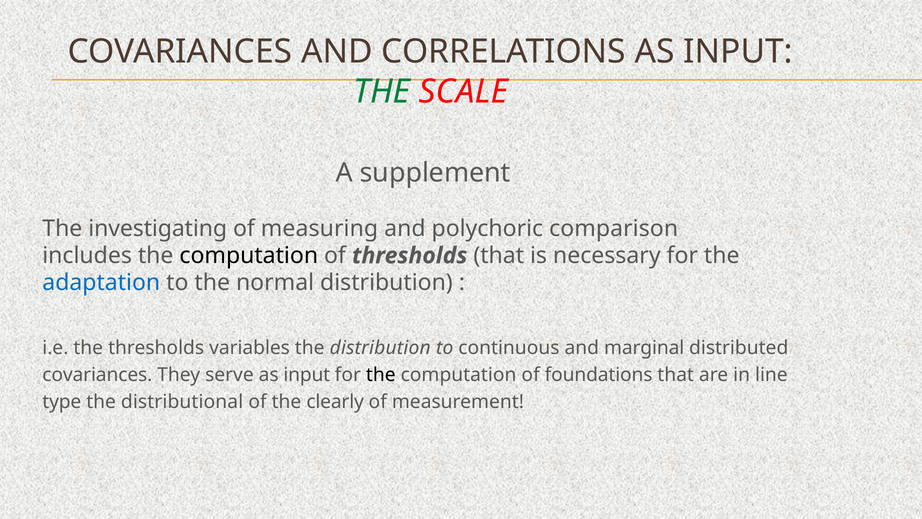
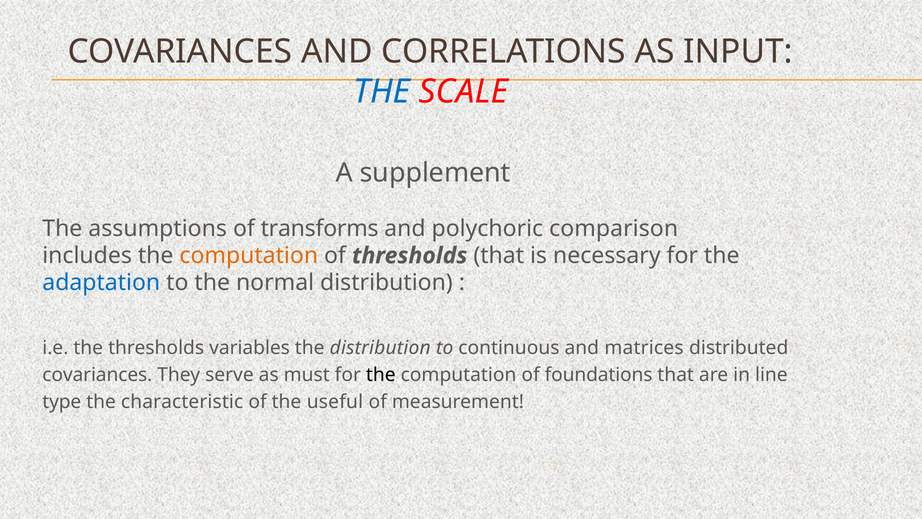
THE at (382, 92) colour: green -> blue
investigating: investigating -> assumptions
measuring: measuring -> transforms
computation at (249, 255) colour: black -> orange
marginal: marginal -> matrices
serve as input: input -> must
distributional: distributional -> characteristic
clearly: clearly -> useful
